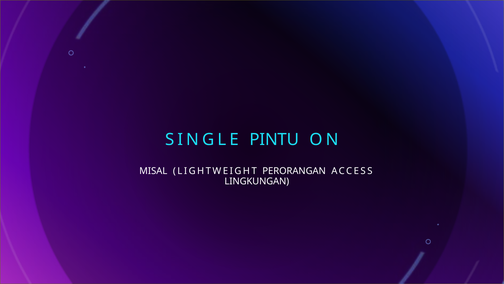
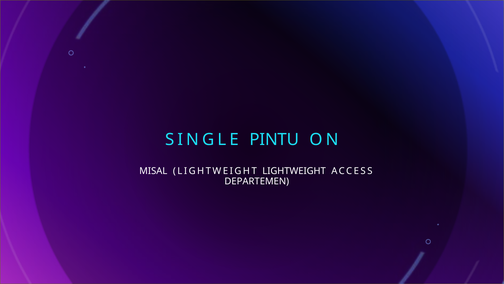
LIGHTWEIGHT PERORANGAN: PERORANGAN -> LIGHTWEIGHT
LINGKUNGAN: LINGKUNGAN -> DEPARTEMEN
